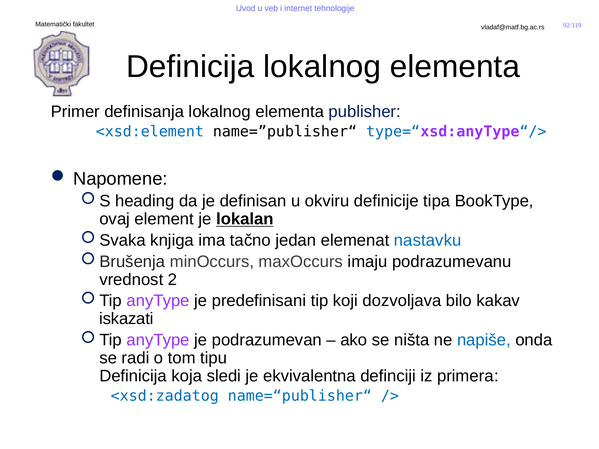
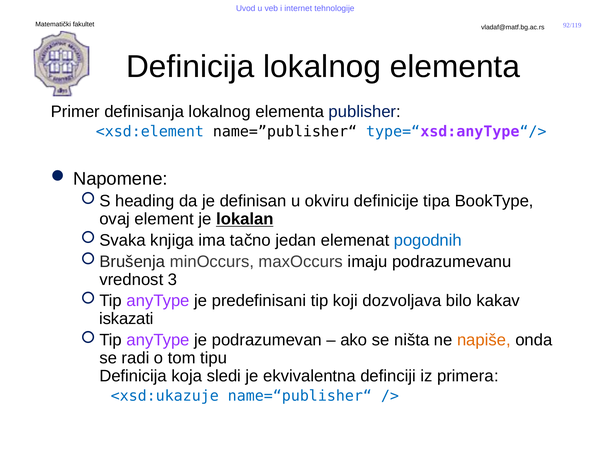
nastavku: nastavku -> pogodnih
2: 2 -> 3
napiše colour: blue -> orange
<xsd:zadatog: <xsd:zadatog -> <xsd:ukazuje
